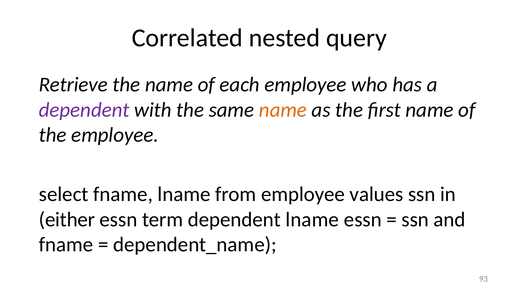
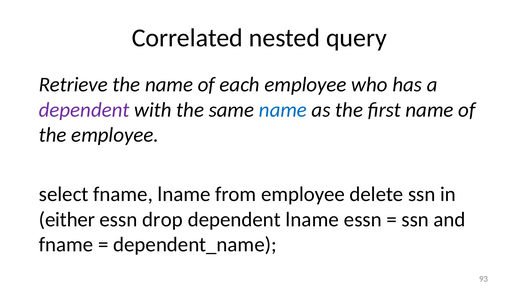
name at (283, 110) colour: orange -> blue
values: values -> delete
term: term -> drop
